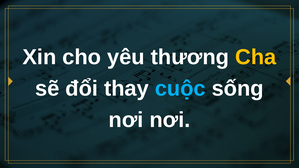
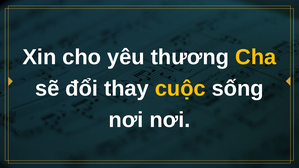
cuộc colour: light blue -> yellow
